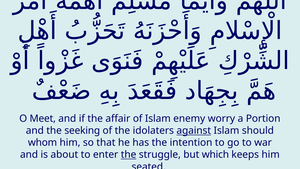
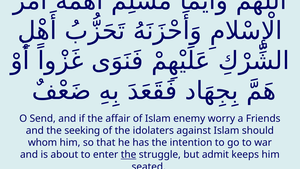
Meet: Meet -> Send
Portion: Portion -> Friends
against underline: present -> none
which: which -> admit
